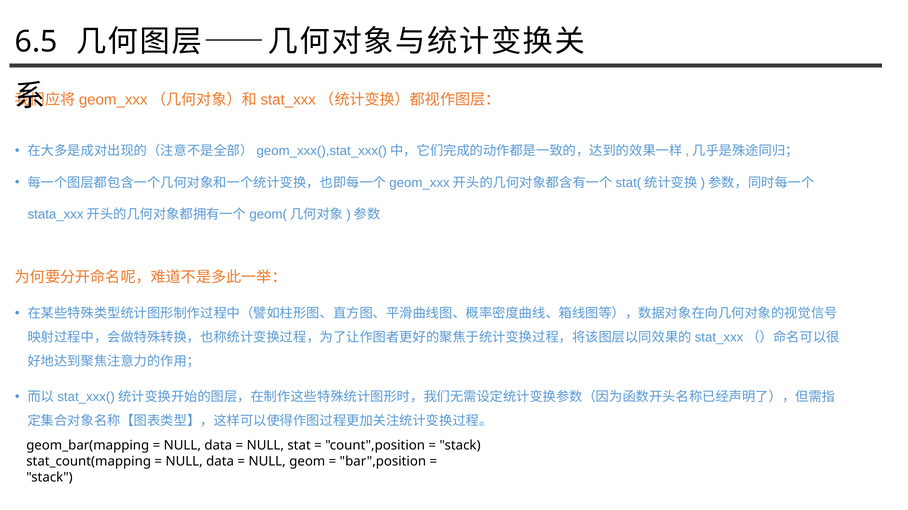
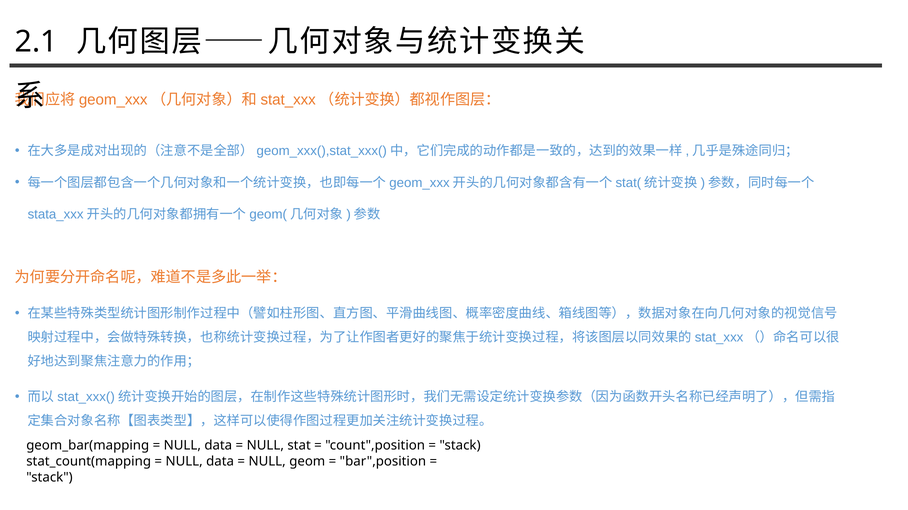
6.5: 6.5 -> 2.1
